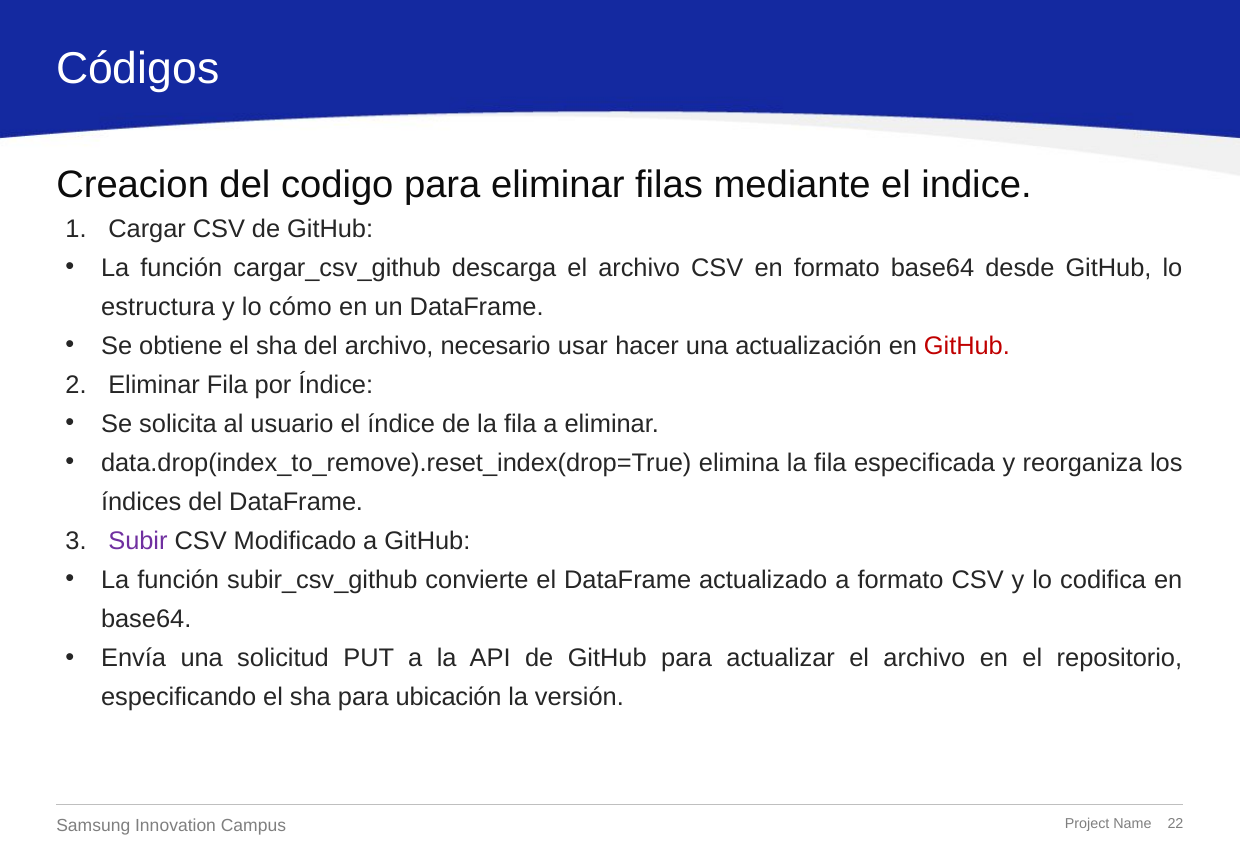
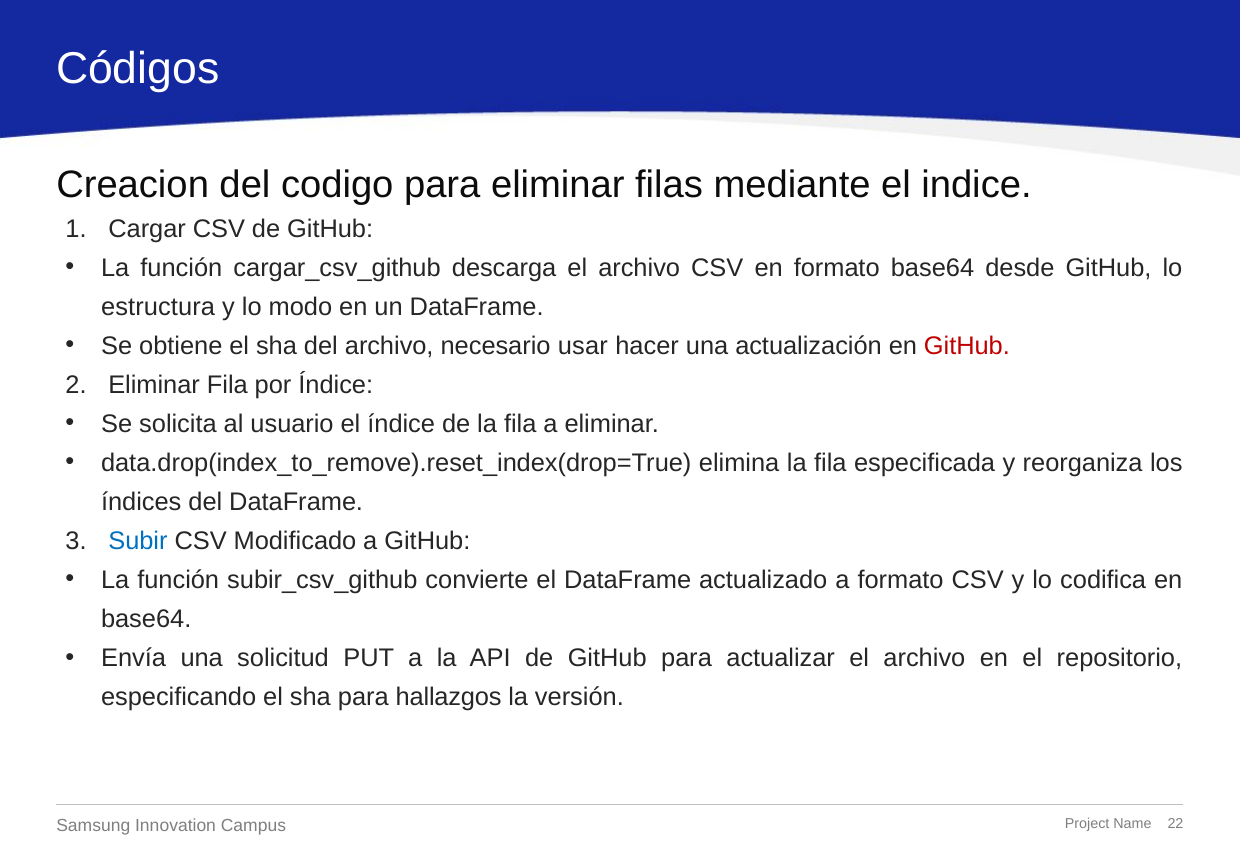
cómo: cómo -> modo
Subir colour: purple -> blue
ubicación: ubicación -> hallazgos
